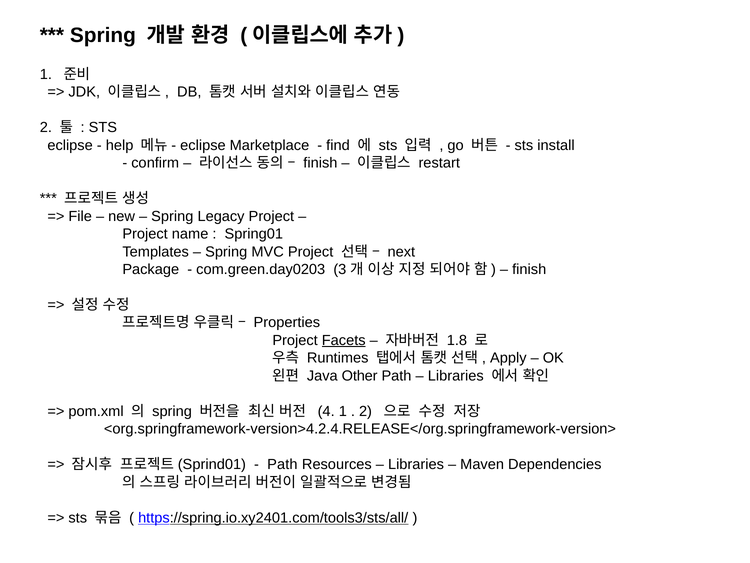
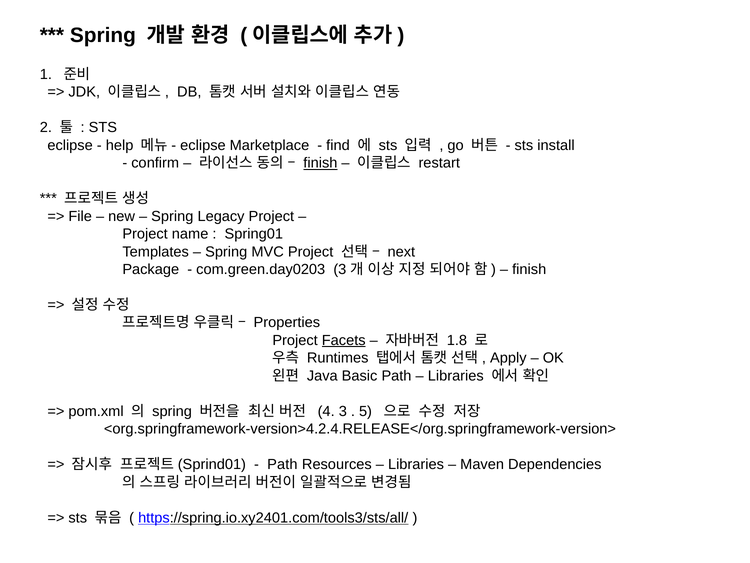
finish at (320, 163) underline: none -> present
Other: Other -> Basic
4 1: 1 -> 3
2 at (365, 411): 2 -> 5
